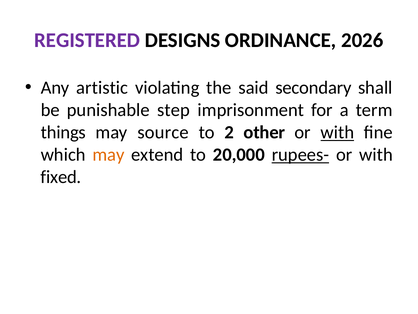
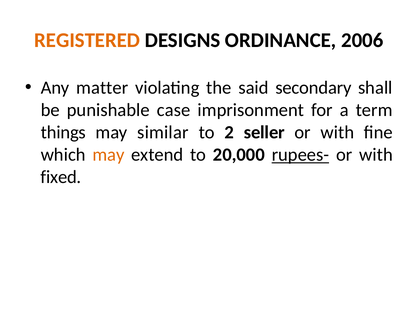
REGISTERED colour: purple -> orange
2026: 2026 -> 2006
artistic: artistic -> matter
step: step -> case
source: source -> similar
other: other -> seller
with at (337, 132) underline: present -> none
